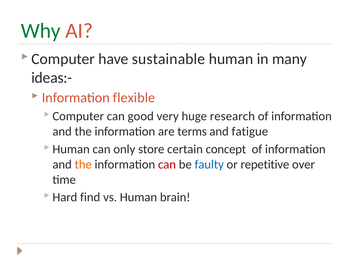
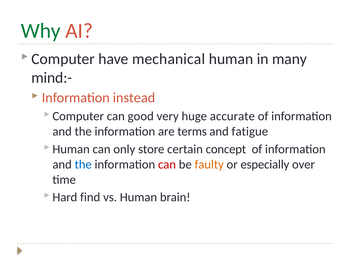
sustainable: sustainable -> mechanical
ideas:-: ideas:- -> mind:-
flexible: flexible -> instead
research: research -> accurate
the at (83, 164) colour: orange -> blue
faulty colour: blue -> orange
repetitive: repetitive -> especially
